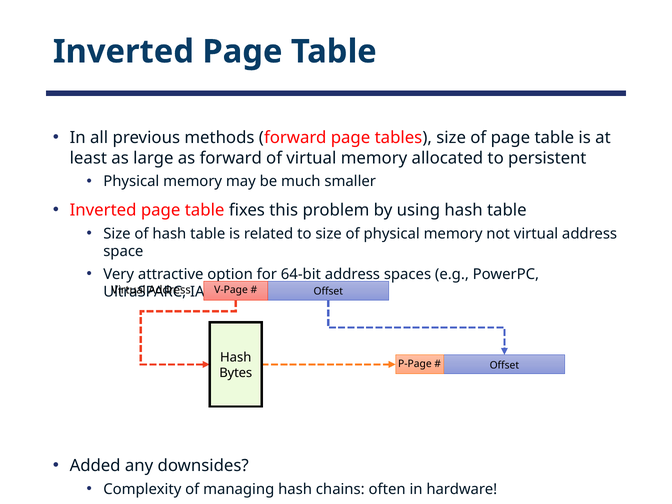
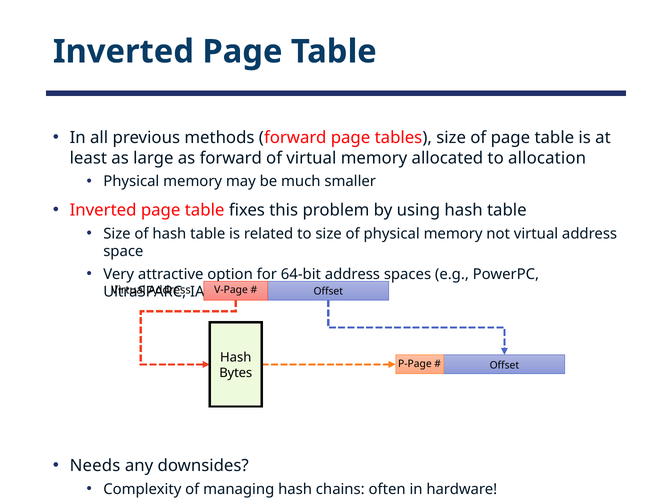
persistent: persistent -> allocation
Added: Added -> Needs
